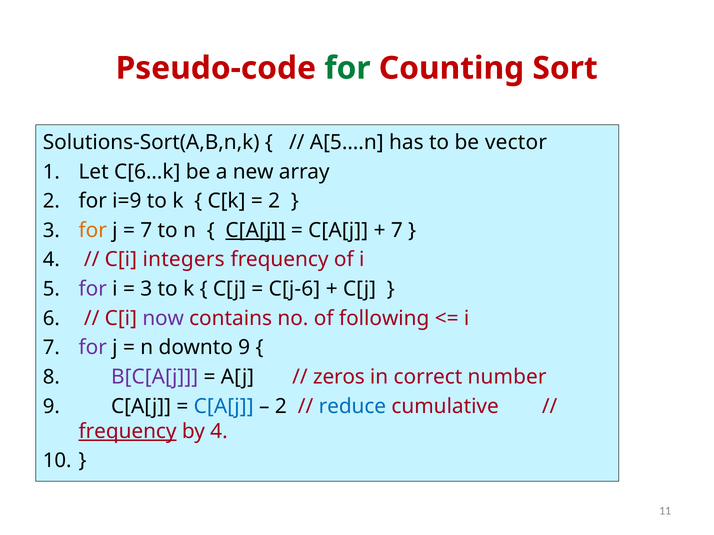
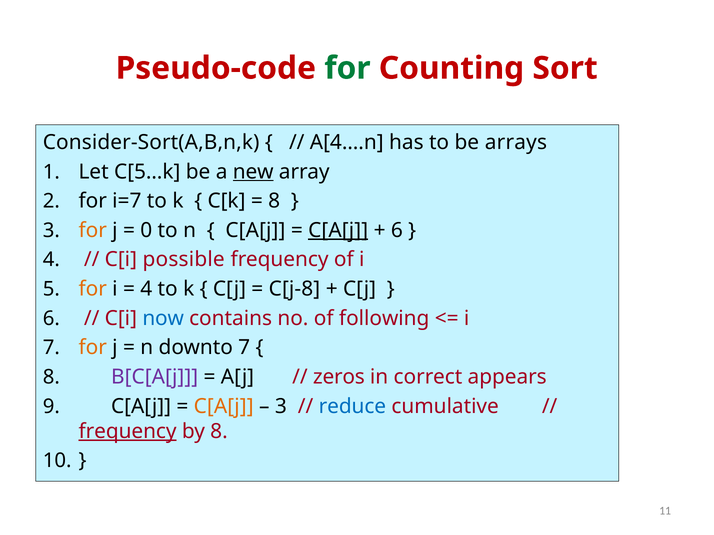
Solutions-Sort(A,B,n,k: Solutions-Sort(A,B,n,k -> Consider-Sort(A,B,n,k
A[5….n: A[5….n -> A[4….n
vector: vector -> arrays
C[6…k: C[6…k -> C[5…k
new underline: none -> present
i=9: i=9 -> i=7
2 at (274, 201): 2 -> 8
7 at (146, 231): 7 -> 0
C[A[j at (255, 231) underline: present -> none
C[A[j at (338, 231) underline: none -> present
7 at (397, 231): 7 -> 6
integers: integers -> possible
for at (93, 289) colour: purple -> orange
3 at (146, 289): 3 -> 4
C[j-6: C[j-6 -> C[j-8
now colour: purple -> blue
for at (93, 348) colour: purple -> orange
downto 9: 9 -> 7
number: number -> appears
C[A[j at (224, 407) colour: blue -> orange
2 at (281, 407): 2 -> 3
by 4: 4 -> 8
